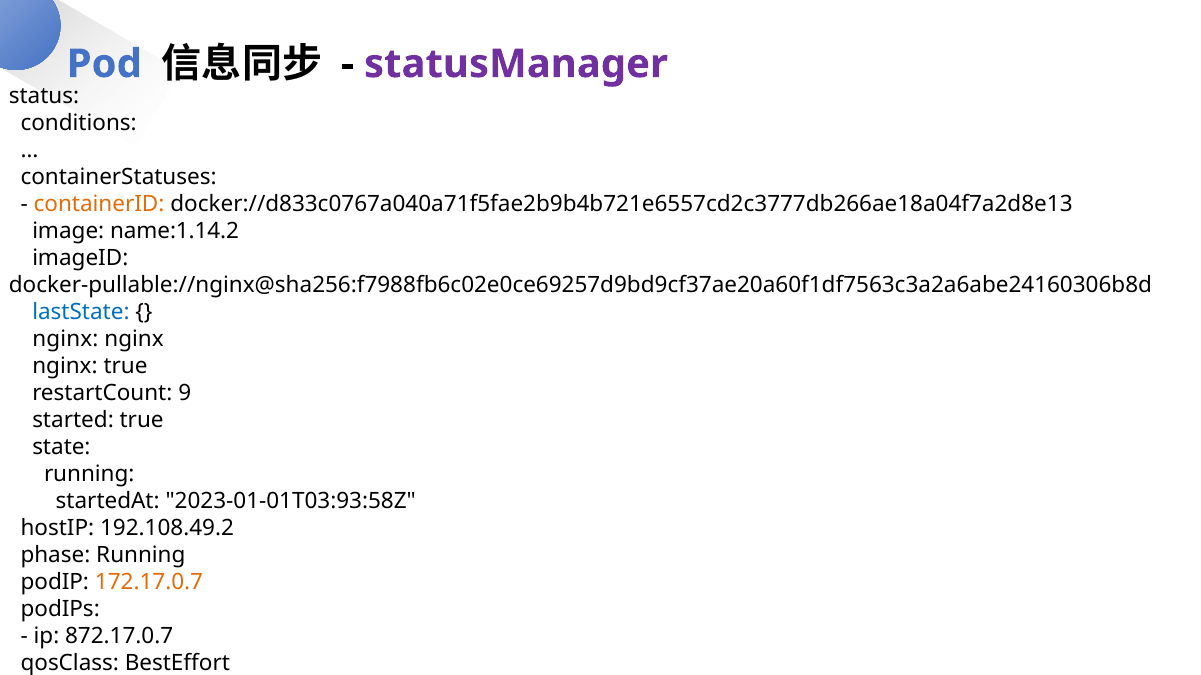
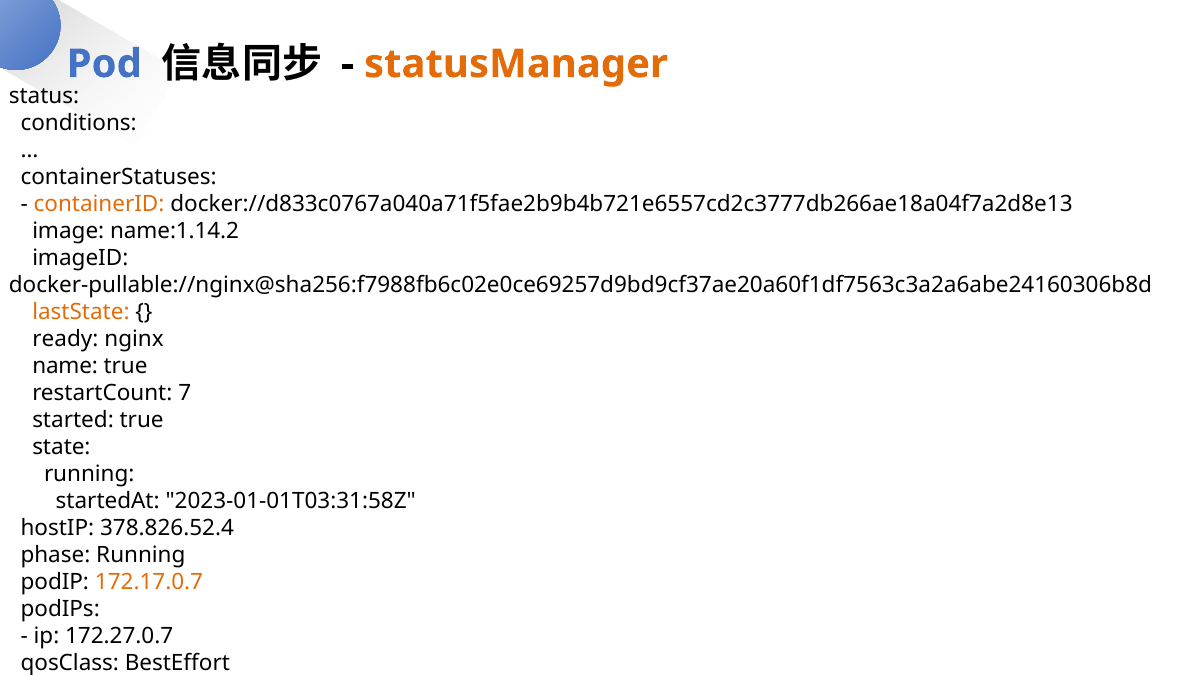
statusManager colour: purple -> orange
lastState colour: blue -> orange
nginx at (65, 339): nginx -> ready
nginx at (65, 366): nginx -> name
9: 9 -> 7
2023-01-01T03:93:58Z: 2023-01-01T03:93:58Z -> 2023-01-01T03:31:58Z
192.108.49.2: 192.108.49.2 -> 378.826.52.4
872.17.0.7: 872.17.0.7 -> 172.27.0.7
